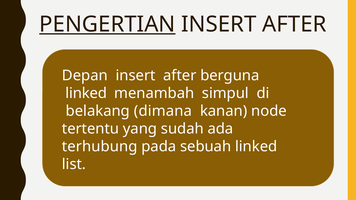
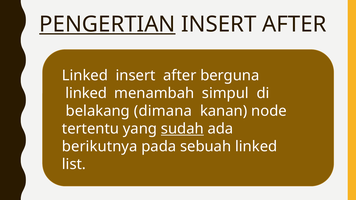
Depan at (85, 76): Depan -> Linked
sudah underline: none -> present
terhubung: terhubung -> berikutnya
